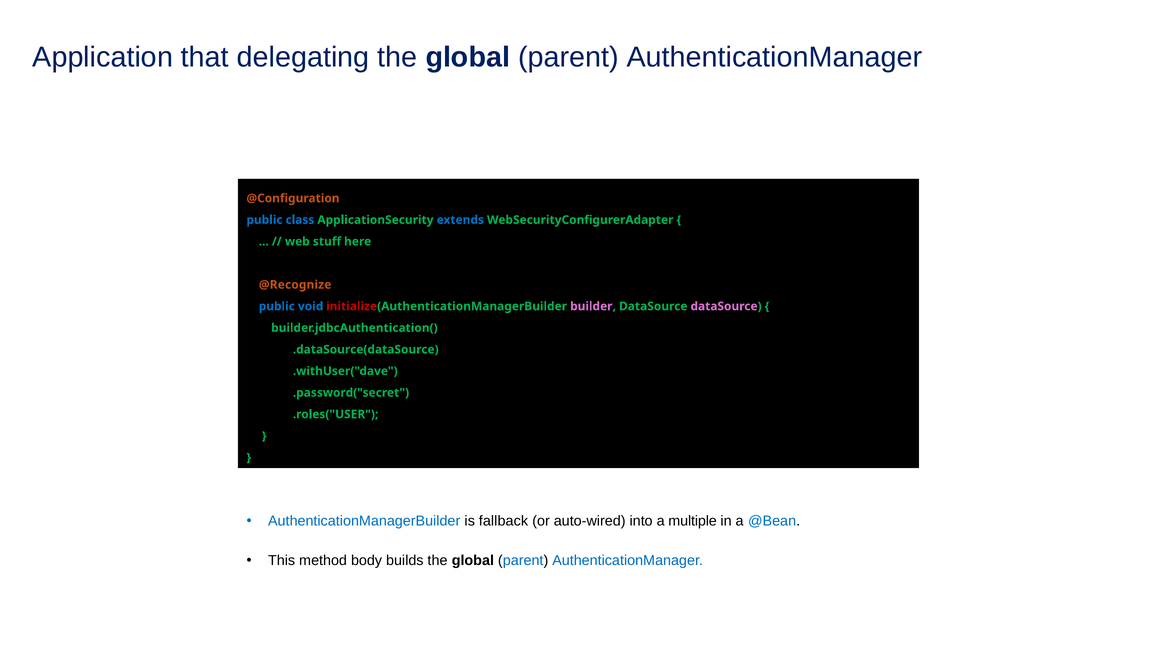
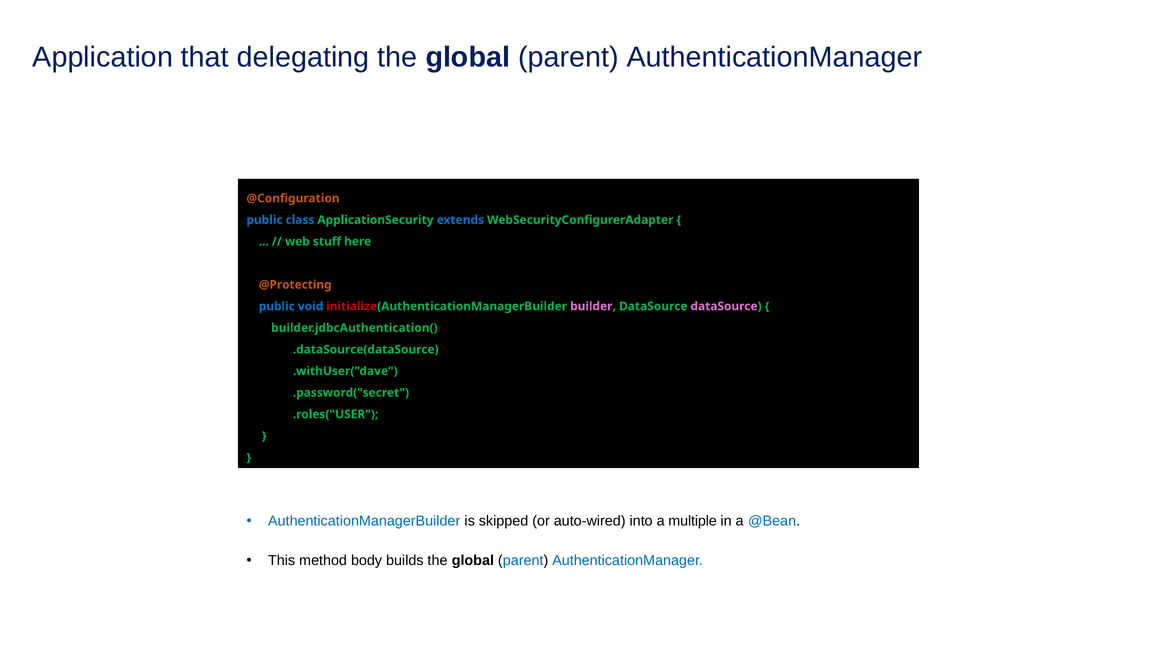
@Recognize: @Recognize -> @Protecting
fallback: fallback -> skipped
